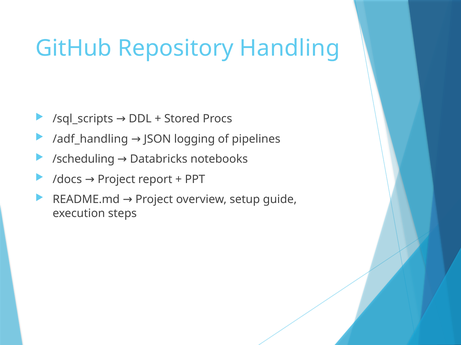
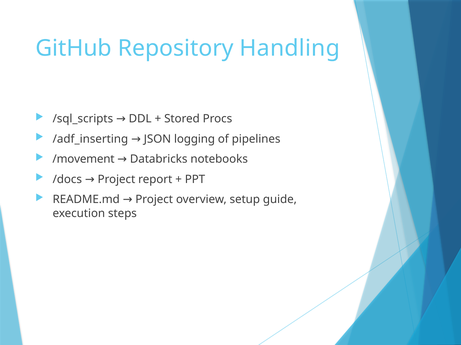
/adf_handling: /adf_handling -> /adf_inserting
/scheduling: /scheduling -> /movement
